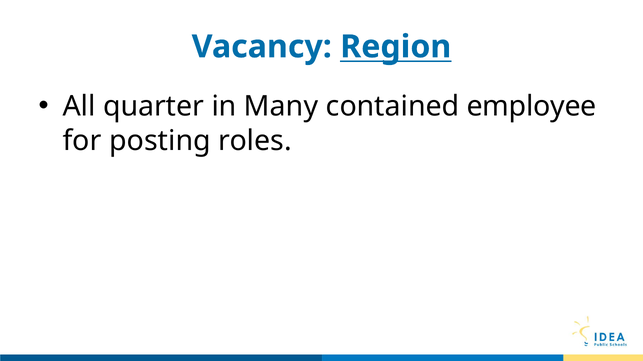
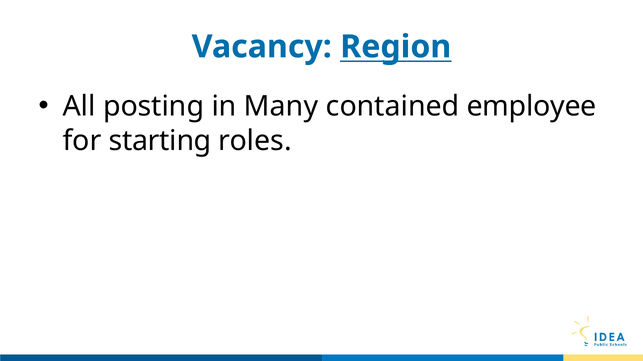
quarter: quarter -> posting
posting: posting -> starting
